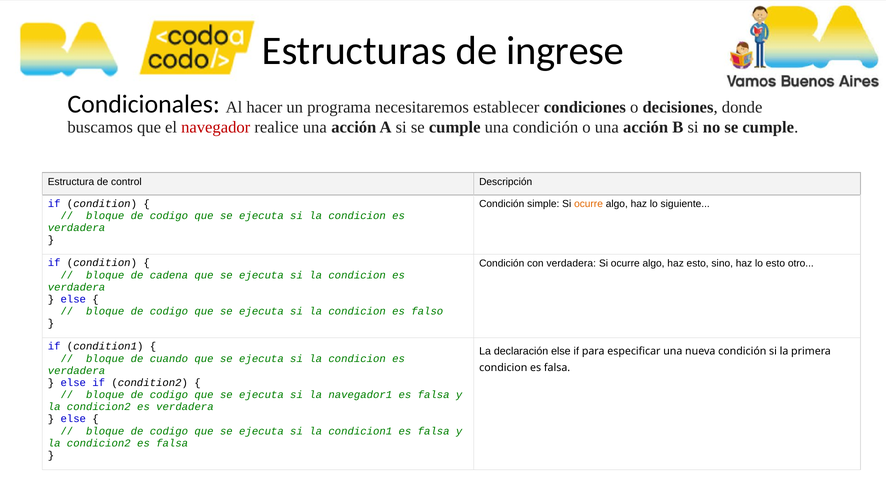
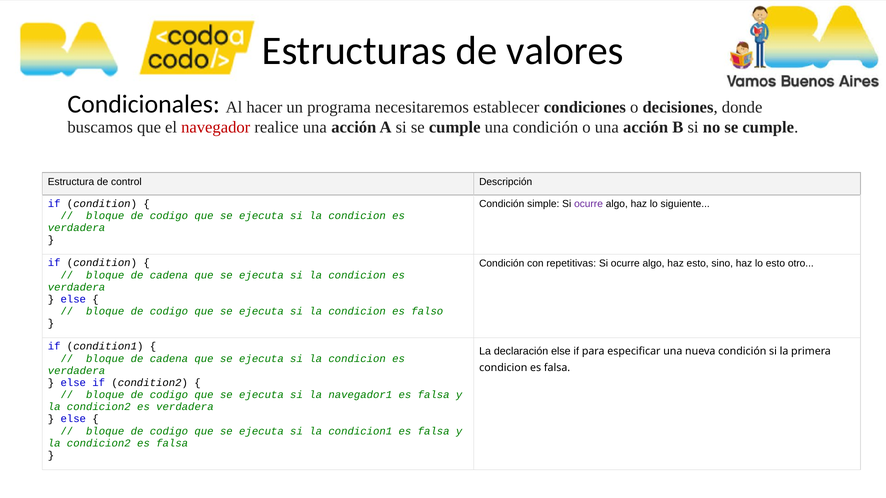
ingrese: ingrese -> valores
ocurre at (589, 204) colour: orange -> purple
con verdadera: verdadera -> repetitivas
cuando at (169, 359): cuando -> cadena
